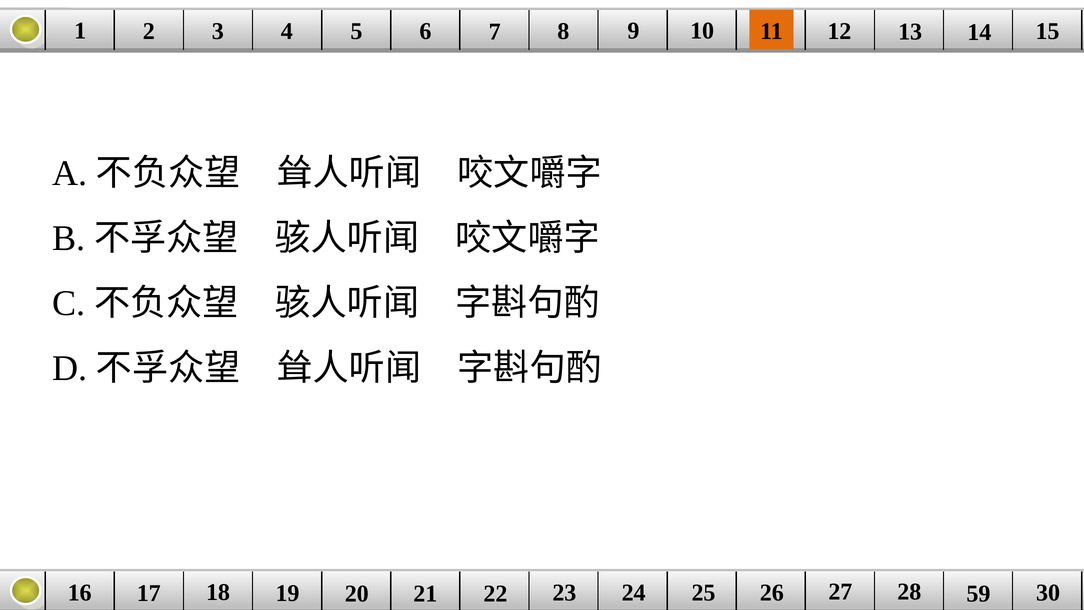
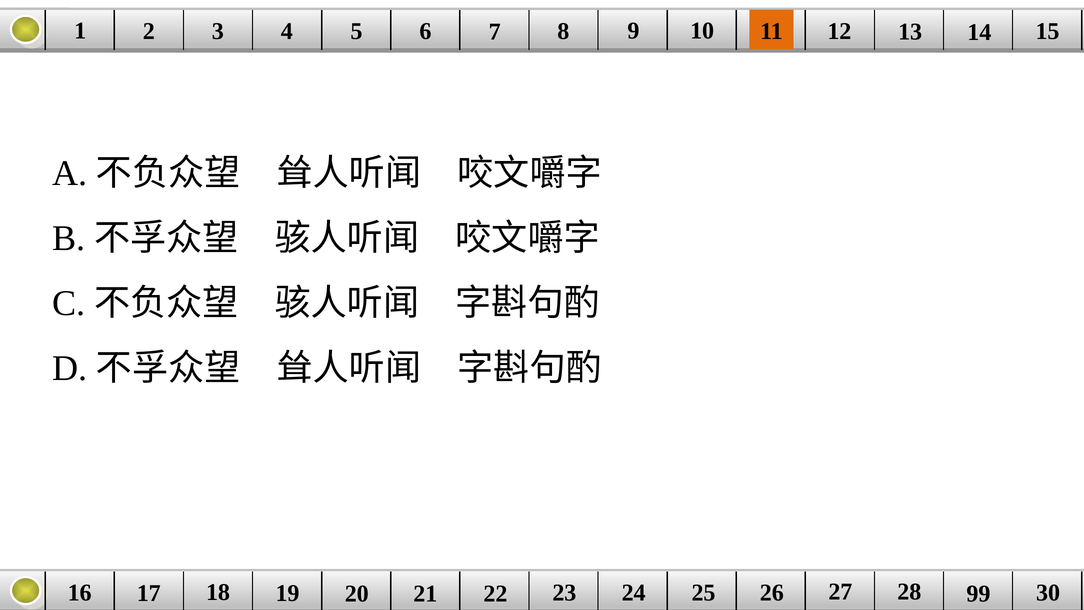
59: 59 -> 99
